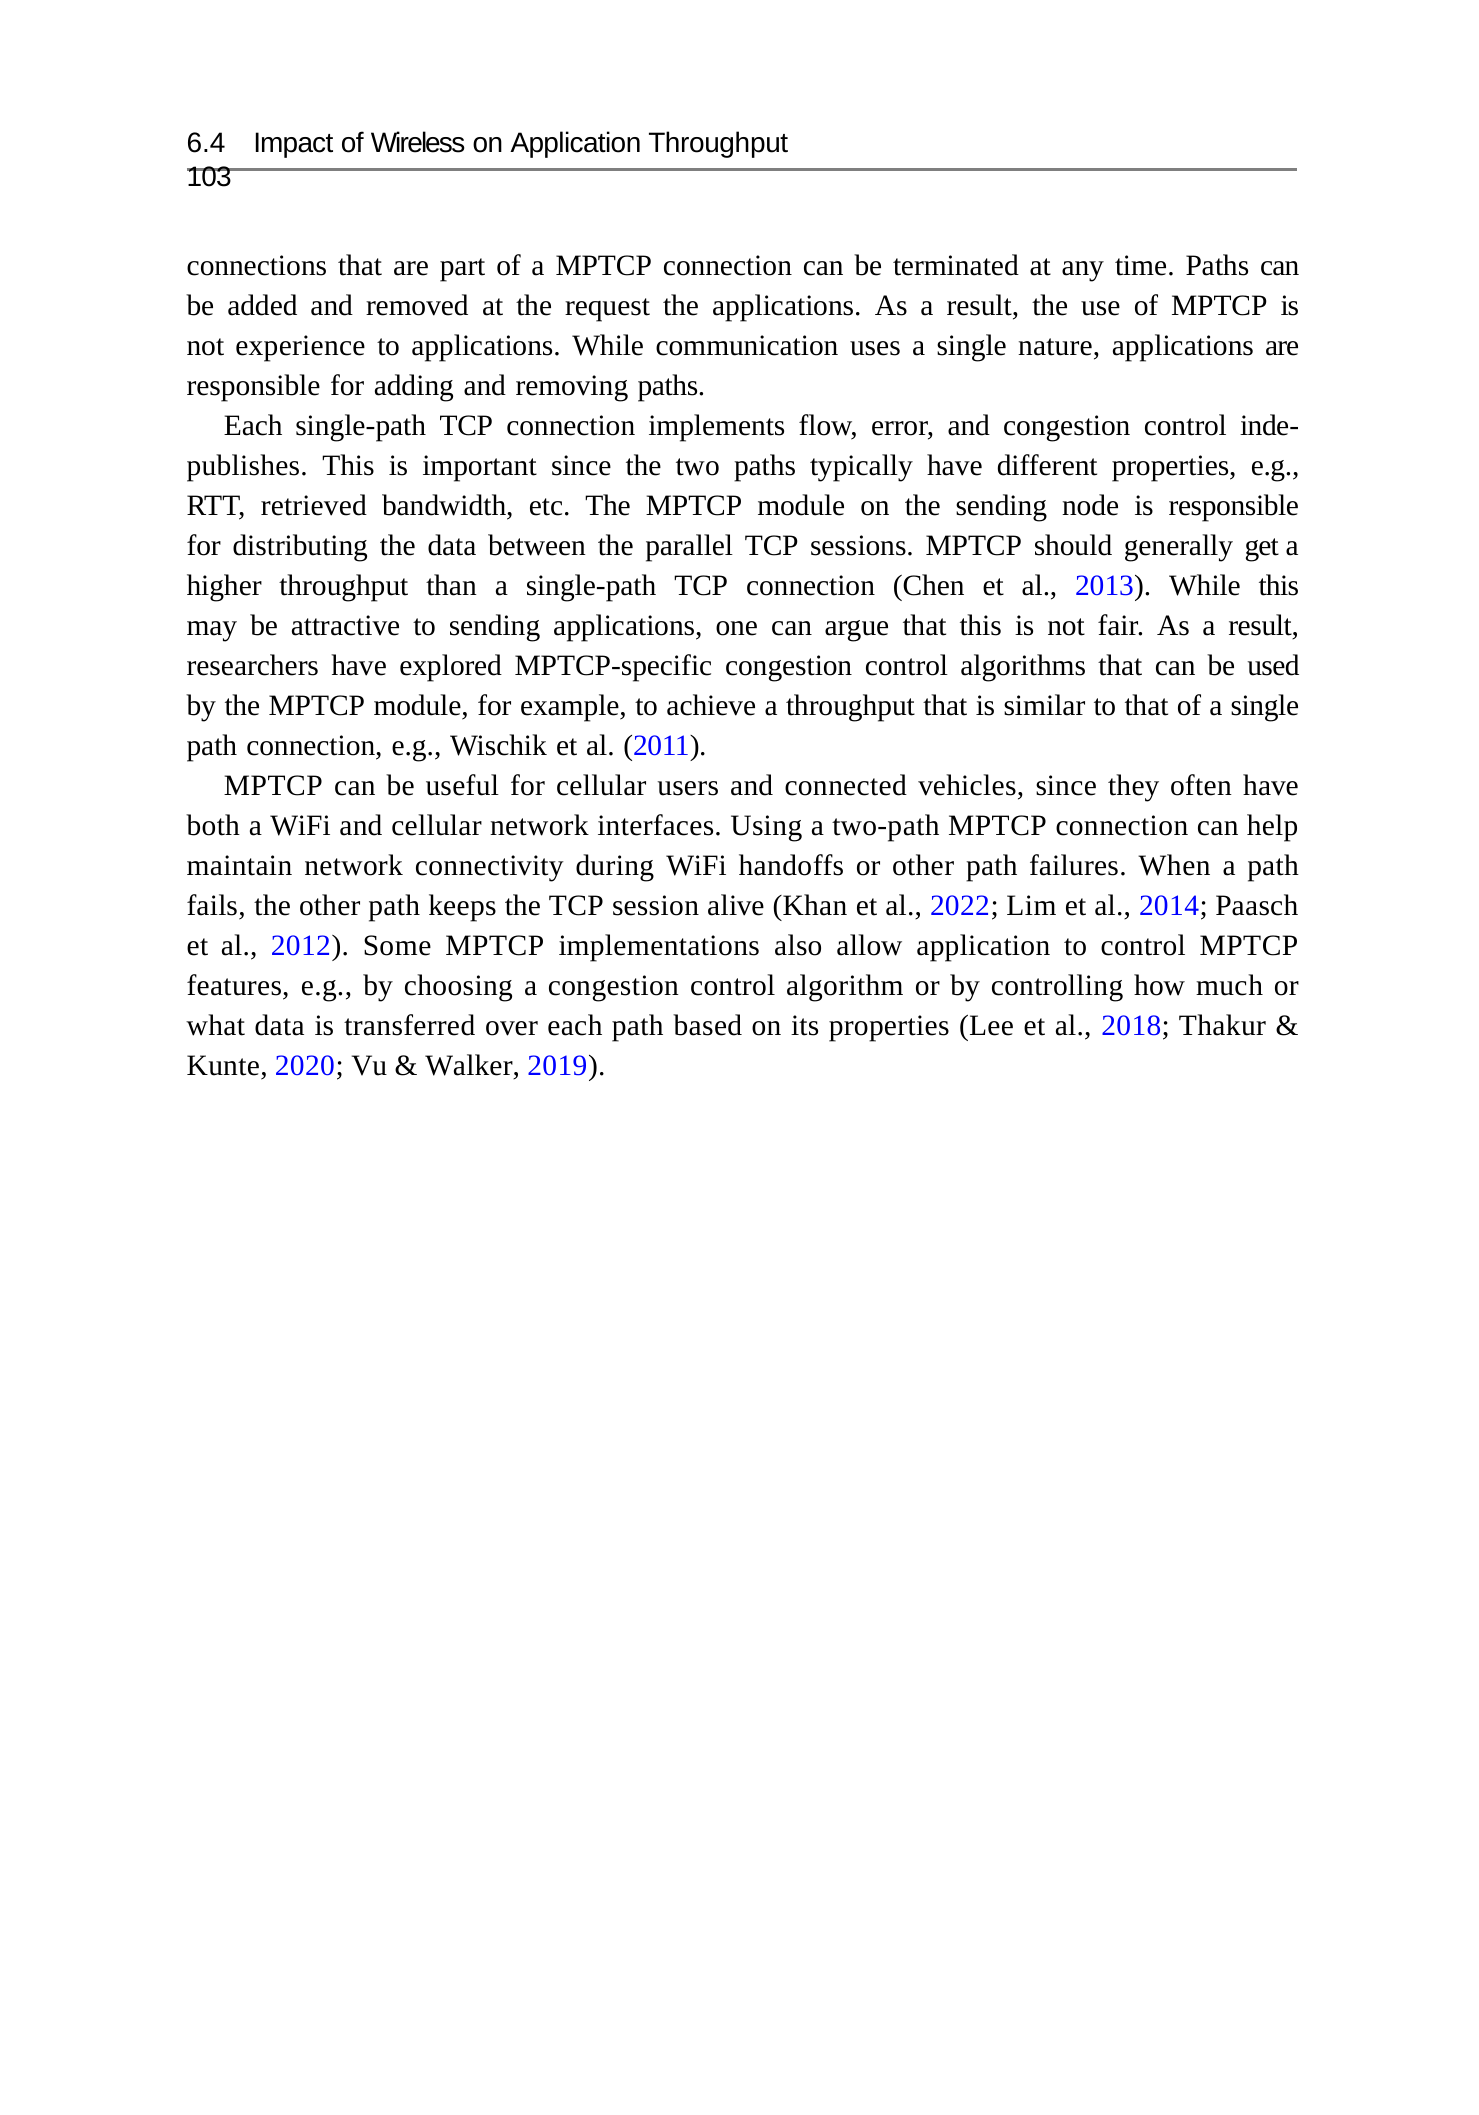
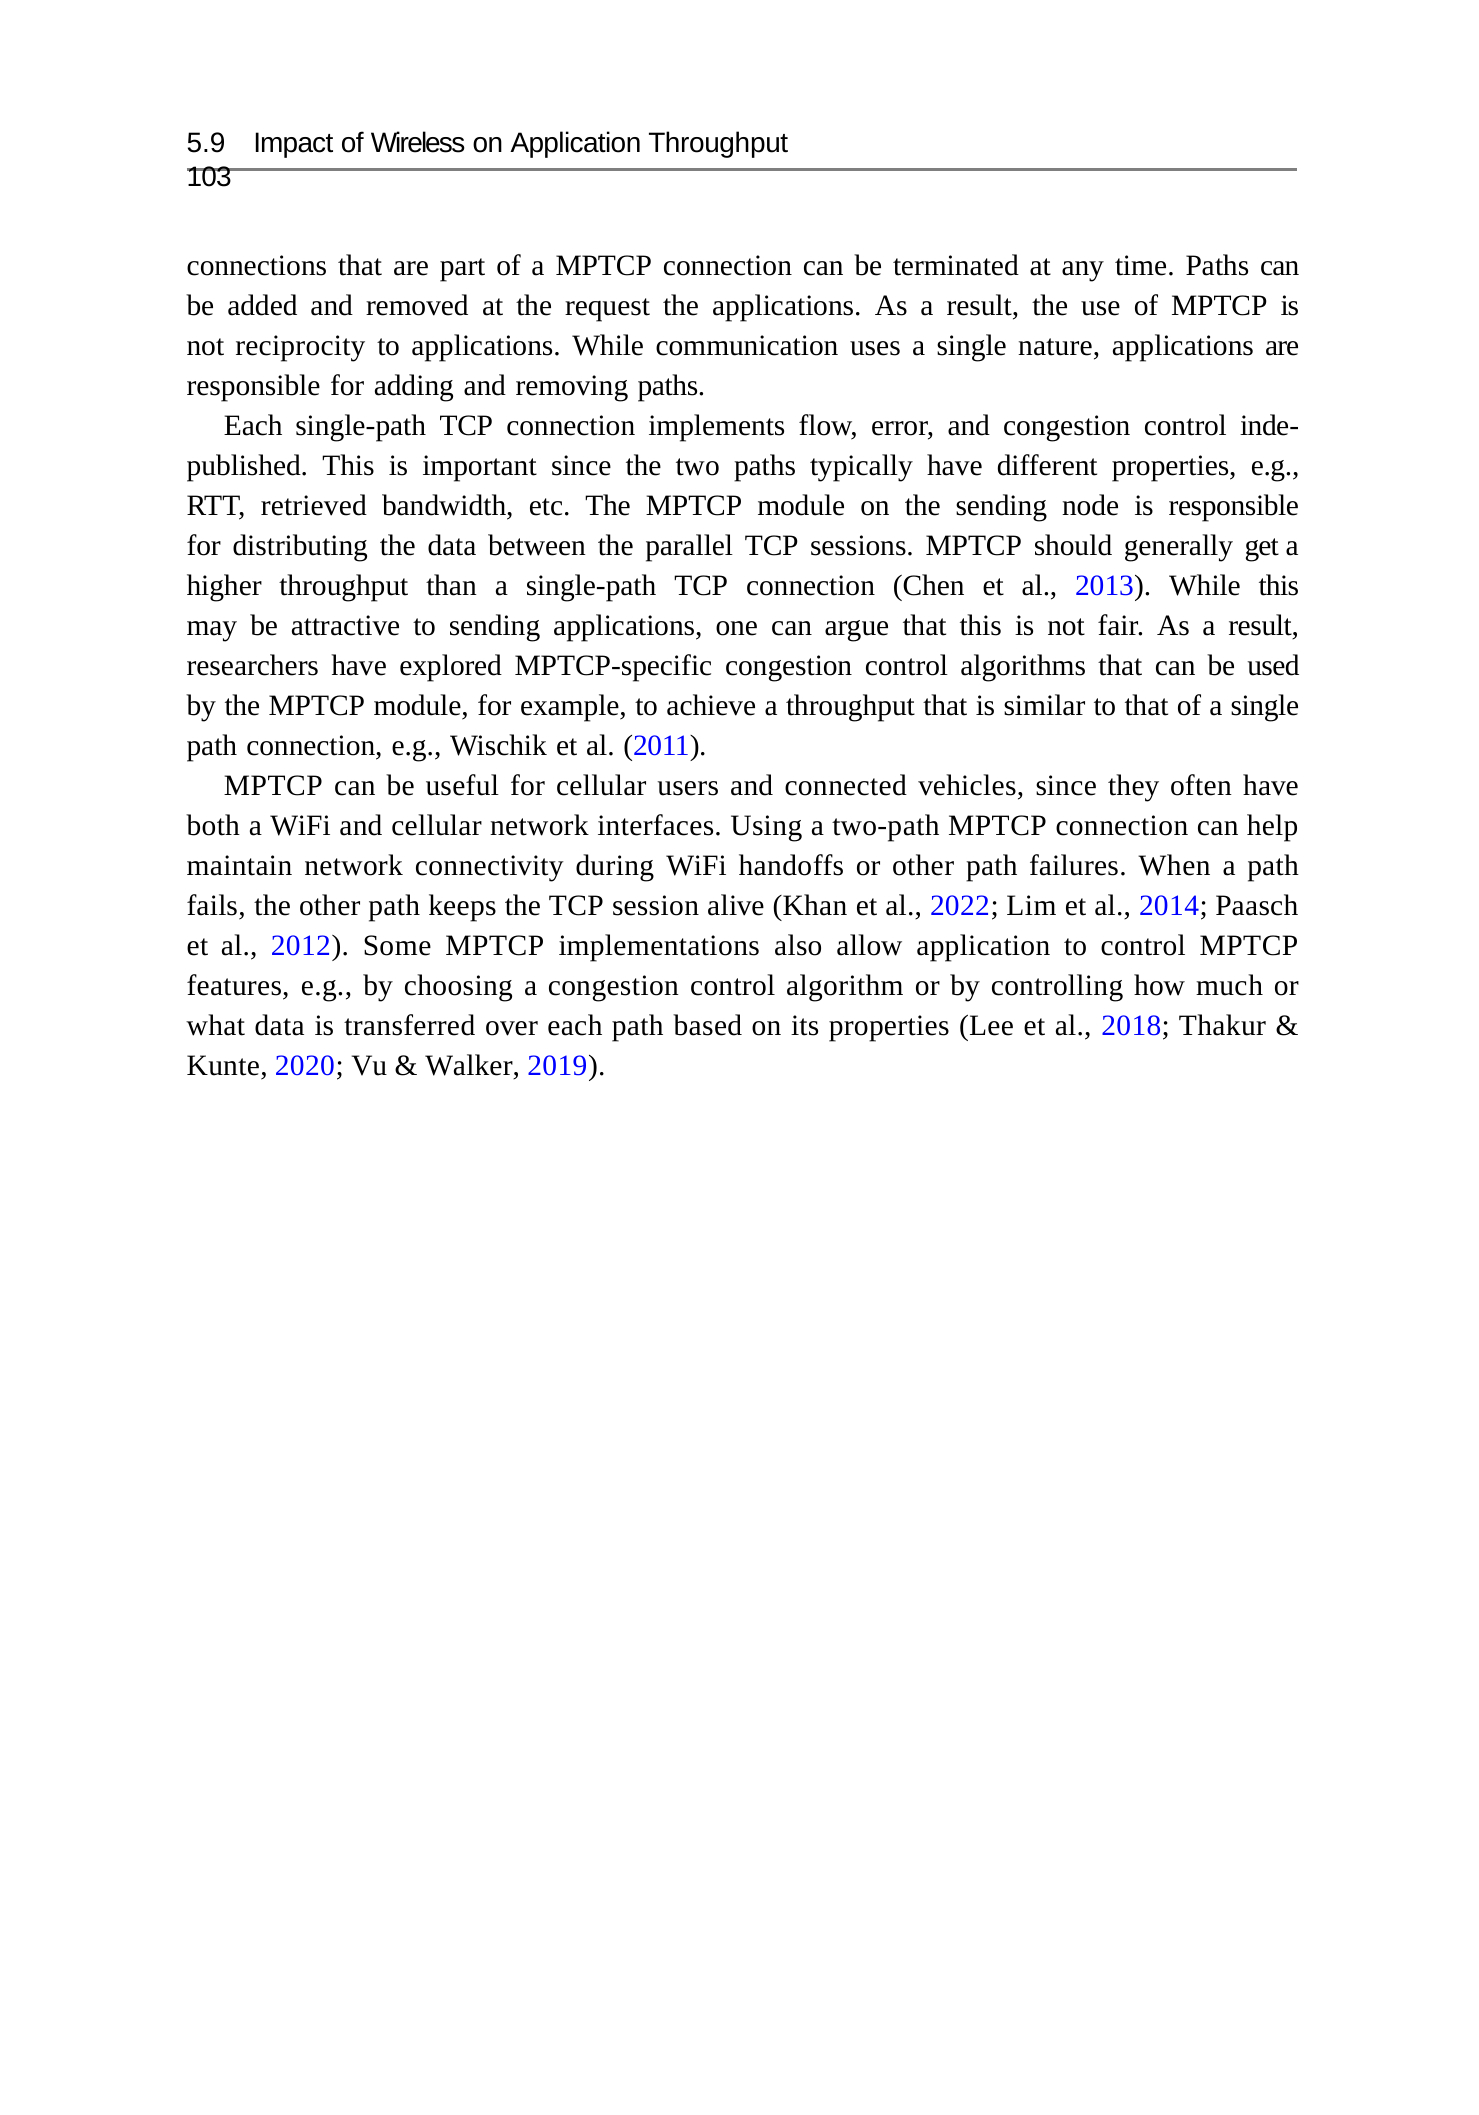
6.4: 6.4 -> 5.9
experience: experience -> reciprocity
publishes: publishes -> published
